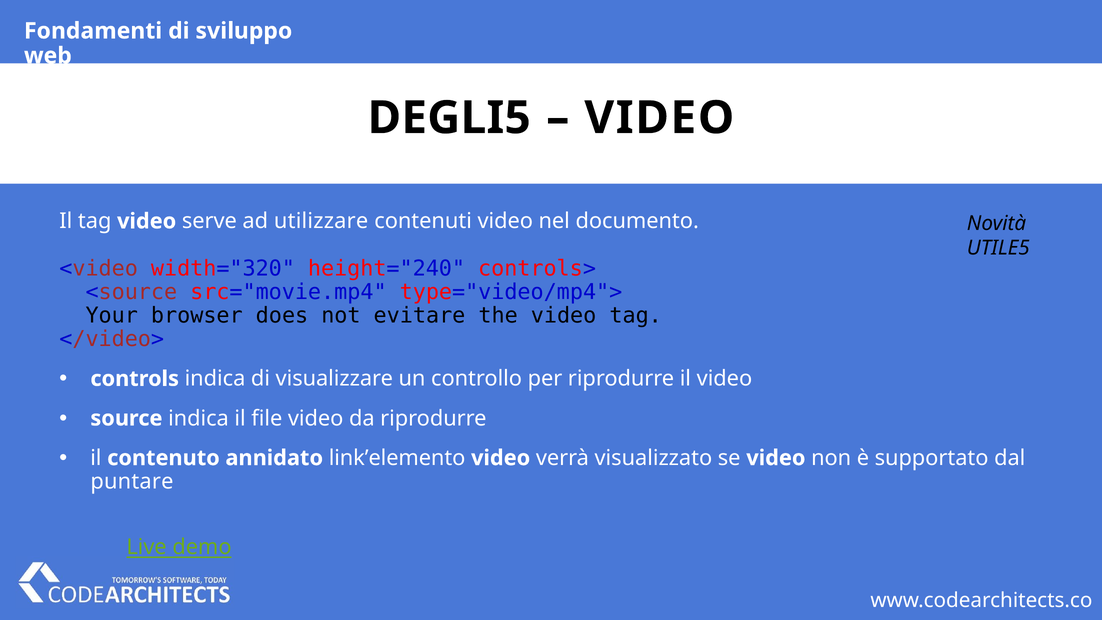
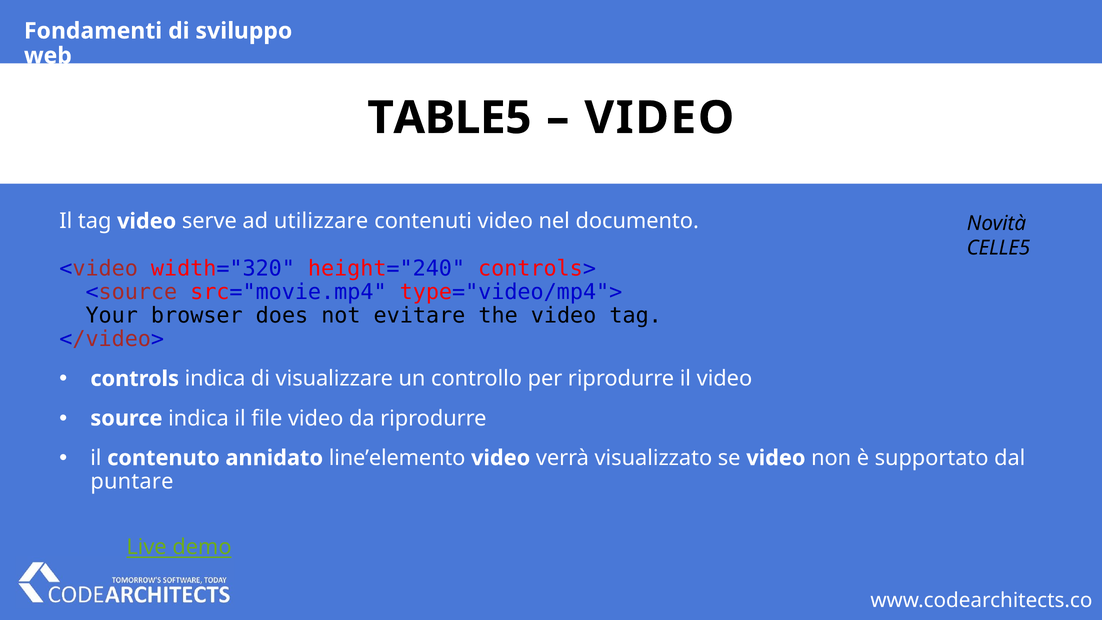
DEGLI5: DEGLI5 -> TABLE5
UTILE5: UTILE5 -> CELLE5
link’elemento: link’elemento -> line’elemento
